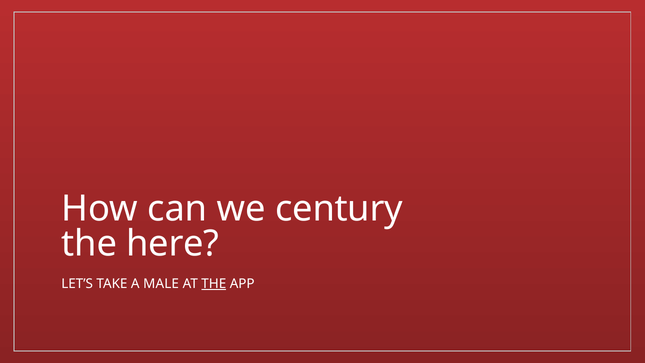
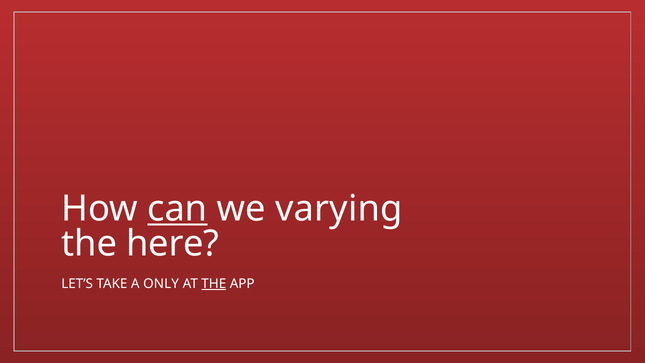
can underline: none -> present
century: century -> varying
MALE: MALE -> ONLY
